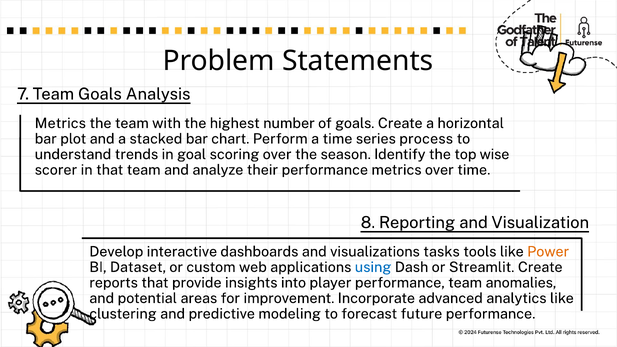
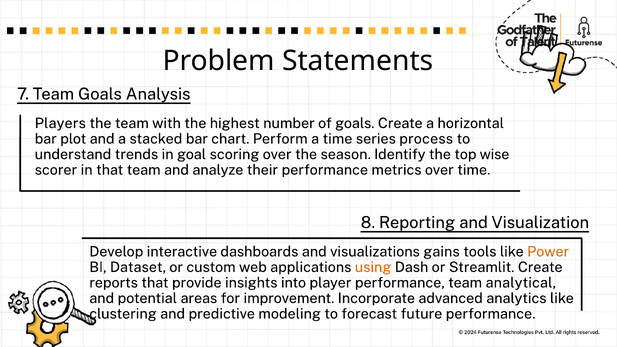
Metrics at (60, 123): Metrics -> Players
tasks: tasks -> gains
using colour: blue -> orange
anomalies: anomalies -> analytical
